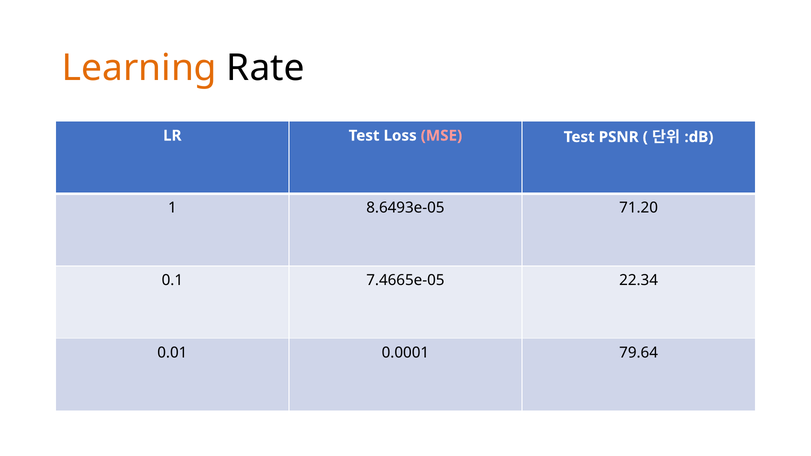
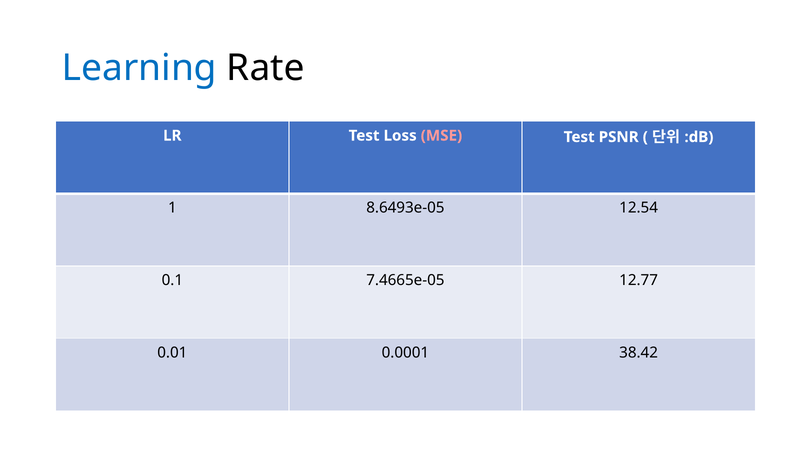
Learning colour: orange -> blue
71.20: 71.20 -> 12.54
22.34: 22.34 -> 12.77
79.64: 79.64 -> 38.42
